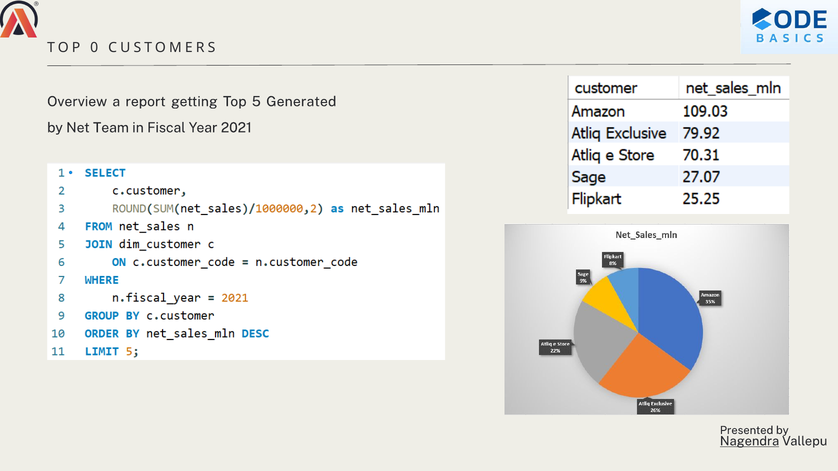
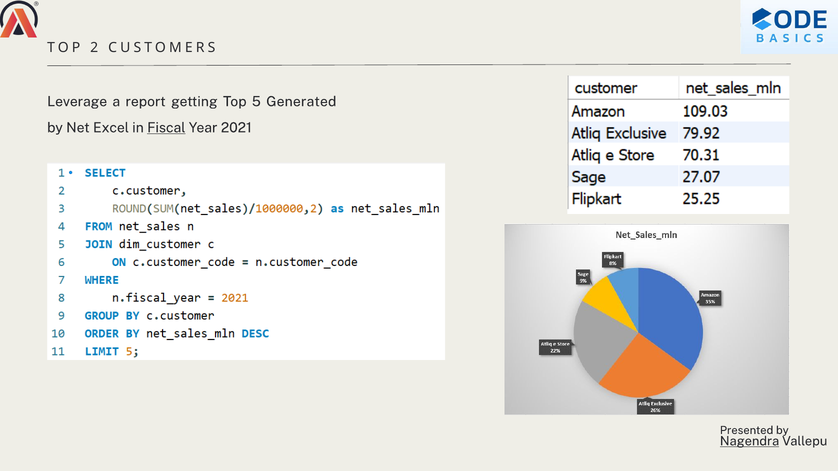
0: 0 -> 2
Overview: Overview -> Leverage
Team: Team -> Excel
Fiscal underline: none -> present
